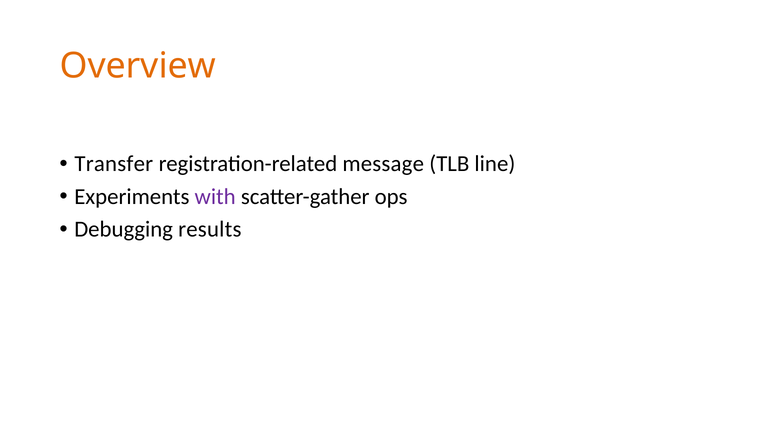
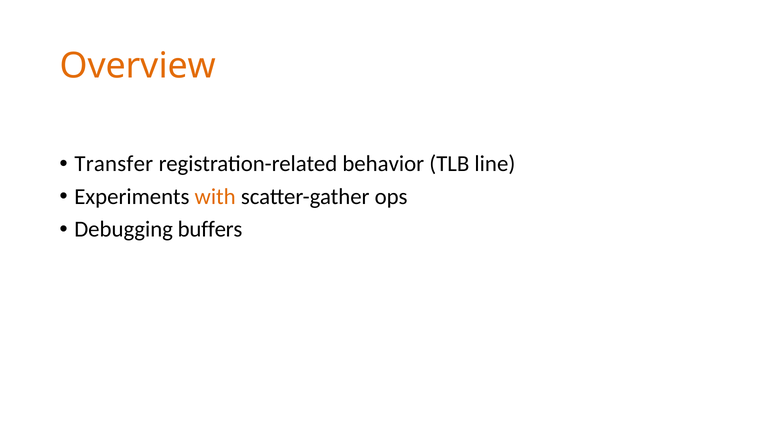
message: message -> behavior
with colour: purple -> orange
results: results -> buffers
